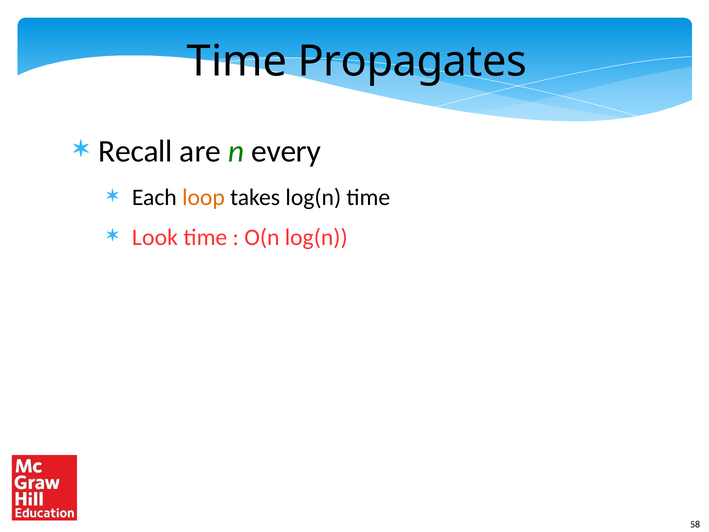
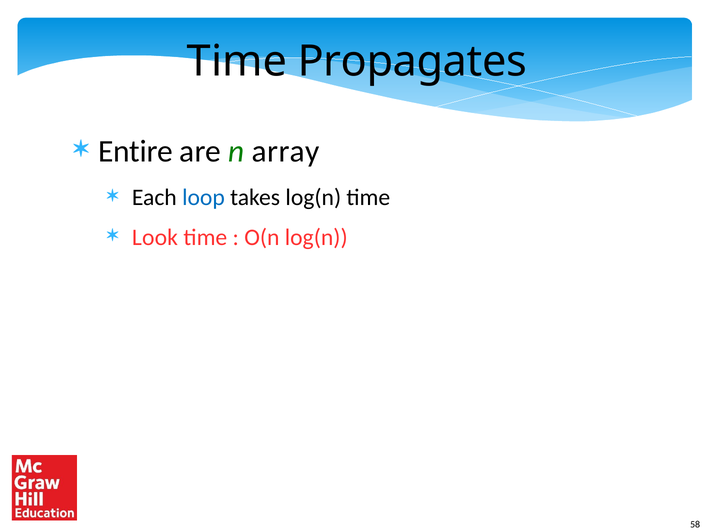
Recall: Recall -> Entire
every: every -> array
loop colour: orange -> blue
